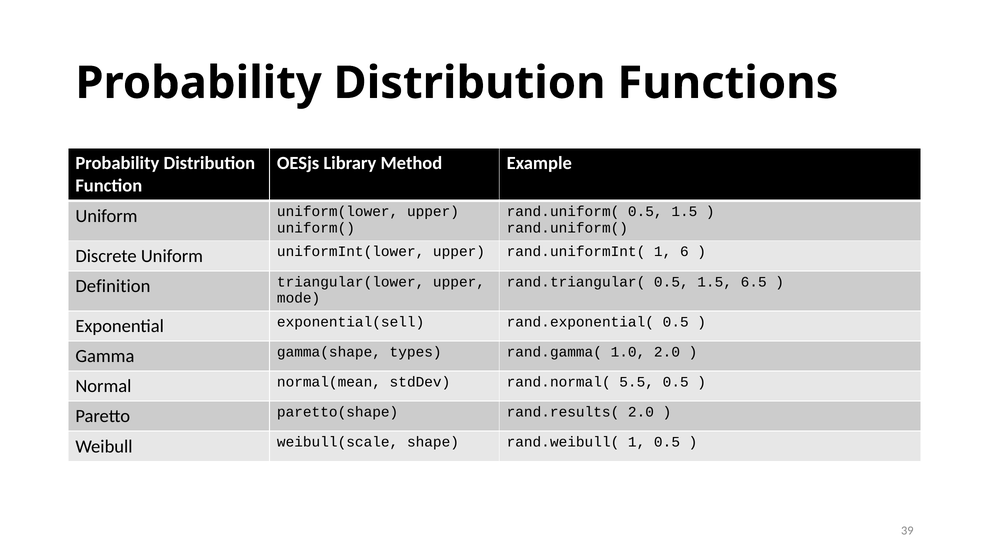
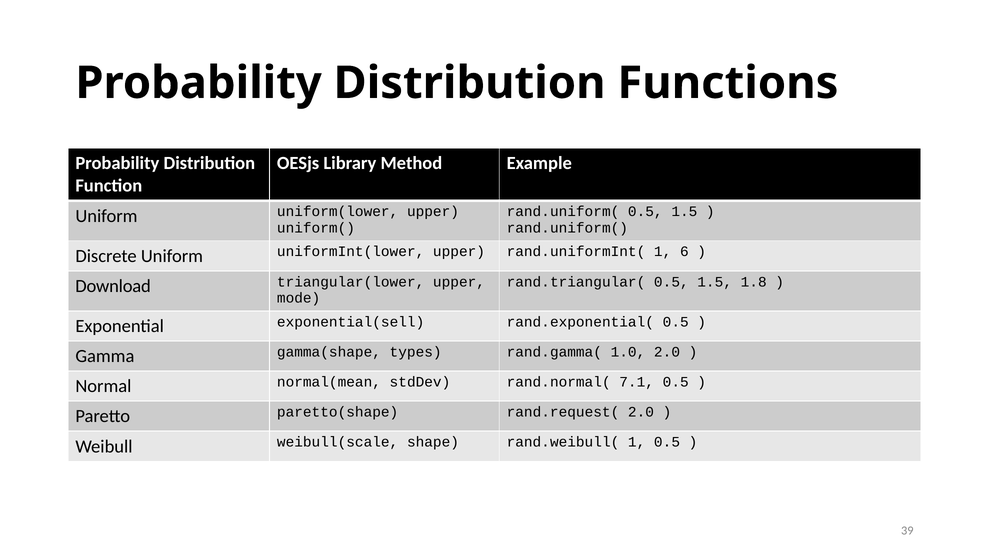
6.5: 6.5 -> 1.8
Definition: Definition -> Download
5.5: 5.5 -> 7.1
rand.results(: rand.results( -> rand.request(
